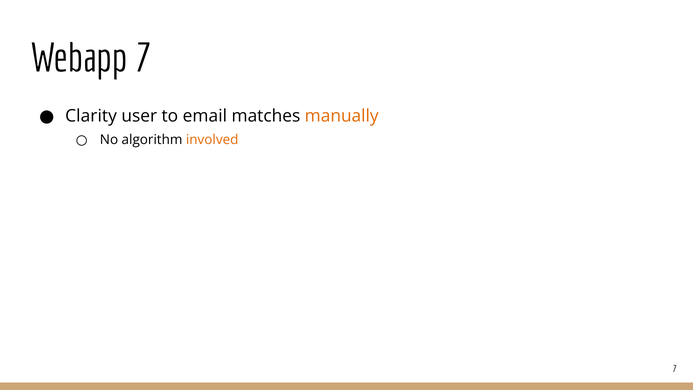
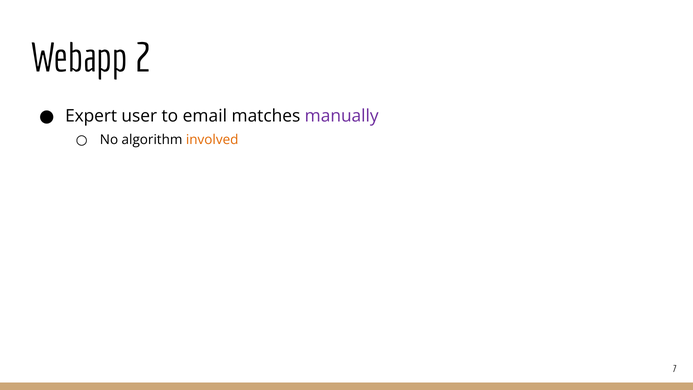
Webapp 7: 7 -> 2
Clarity: Clarity -> Expert
manually colour: orange -> purple
